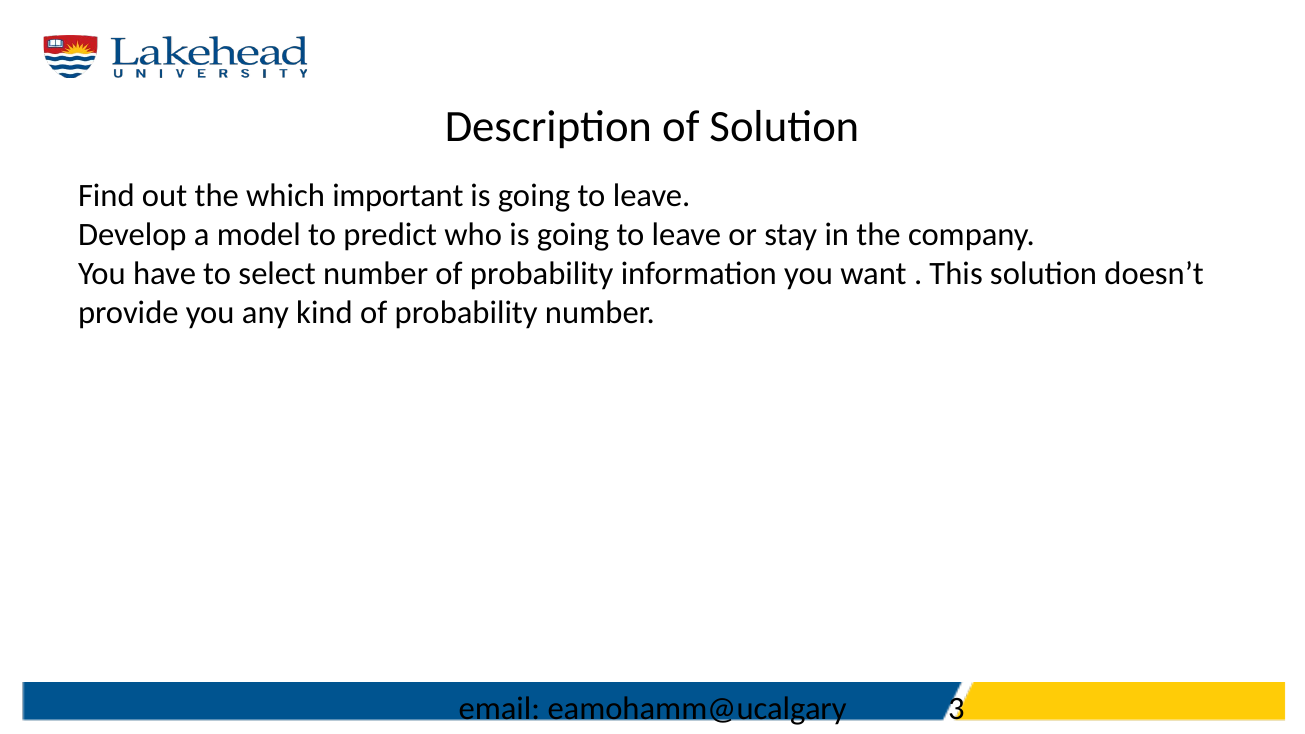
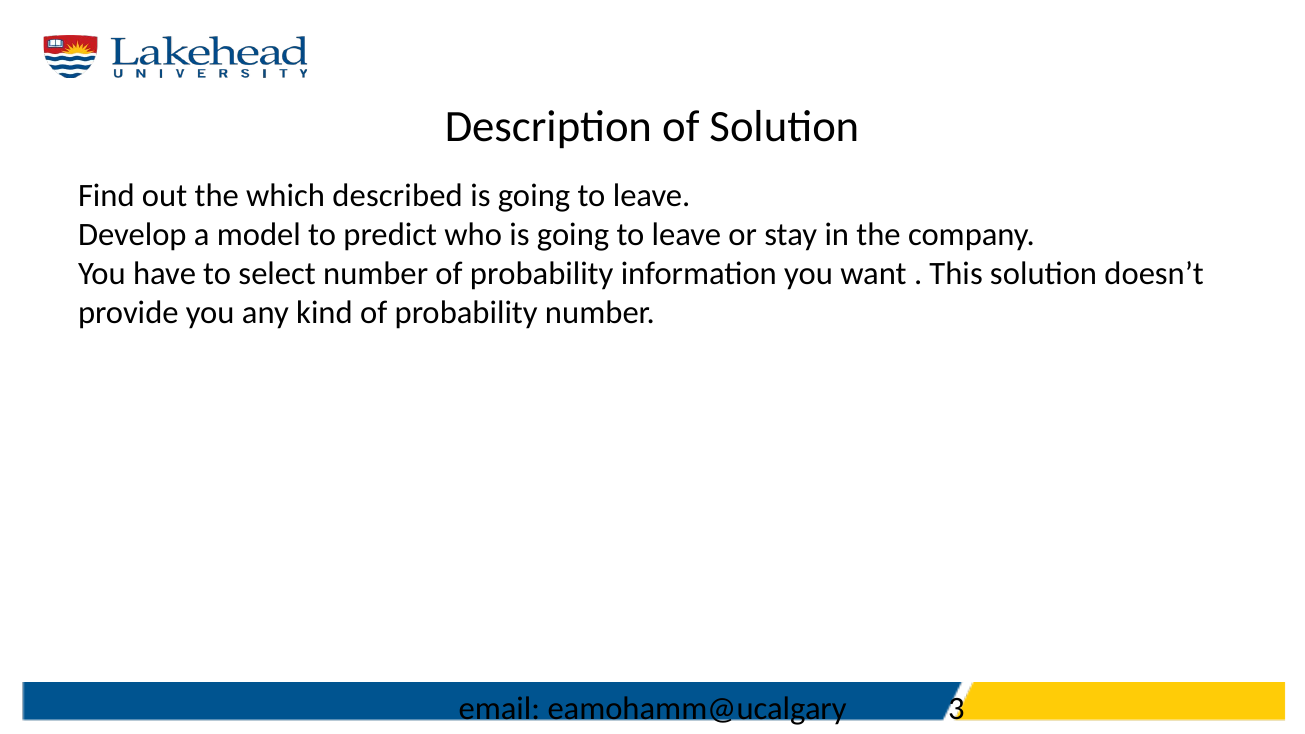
important: important -> described
